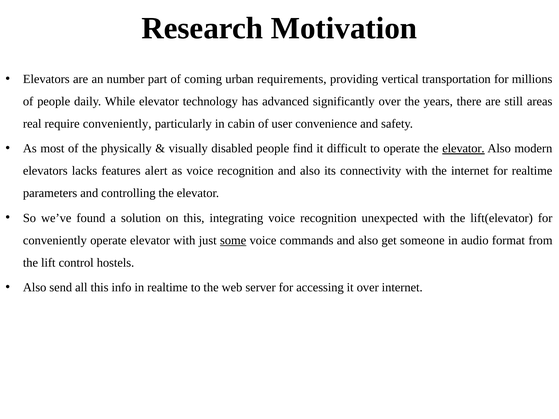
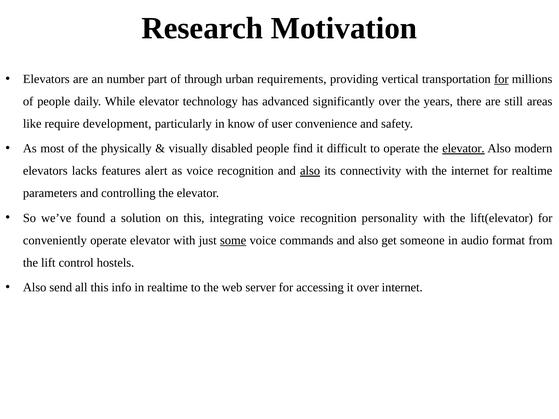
coming: coming -> through
for at (501, 79) underline: none -> present
real: real -> like
require conveniently: conveniently -> development
cabin: cabin -> know
also at (310, 171) underline: none -> present
unexpected: unexpected -> personality
